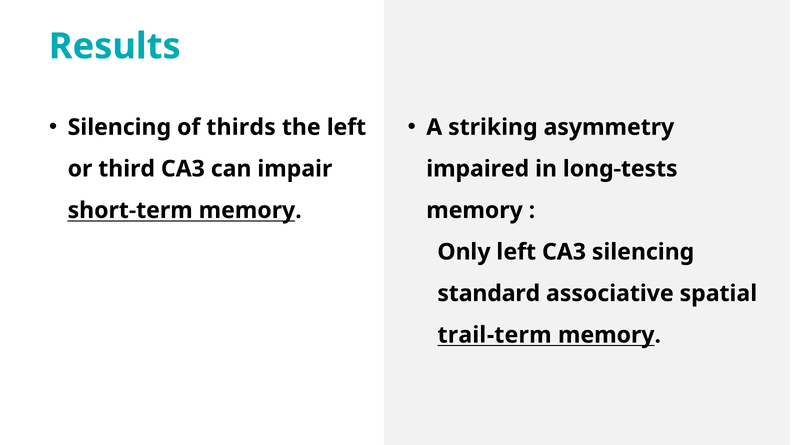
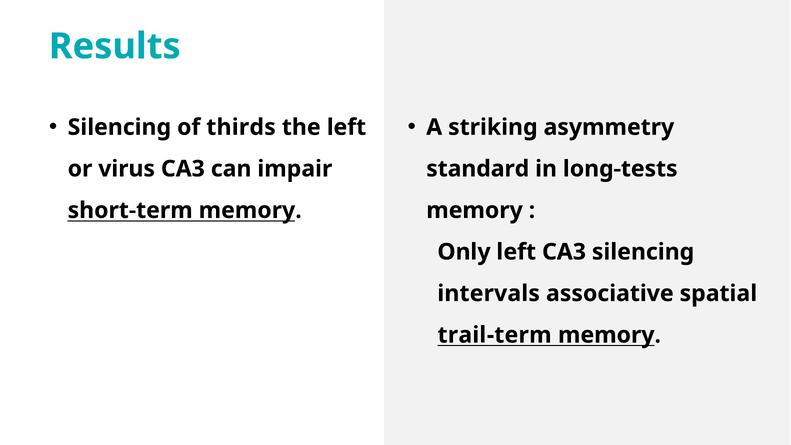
third: third -> virus
impaired: impaired -> standard
standard: standard -> intervals
